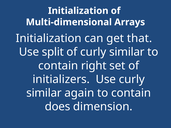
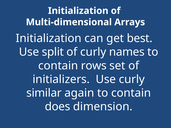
that: that -> best
of curly similar: similar -> names
right: right -> rows
